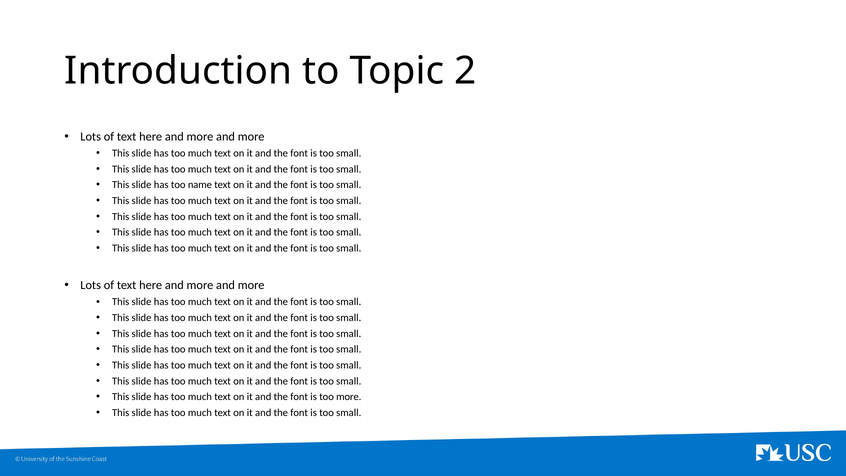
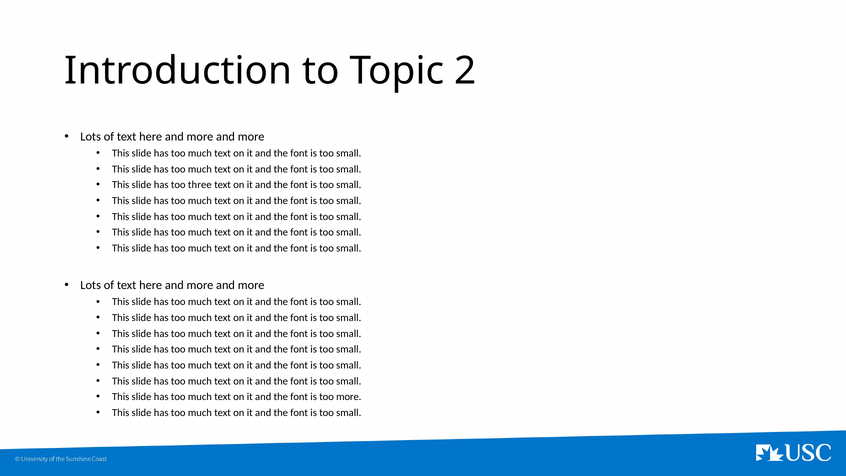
name: name -> three
